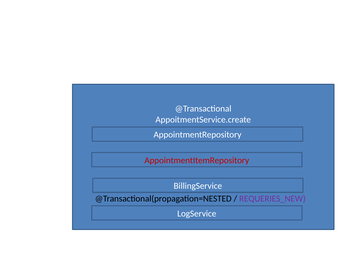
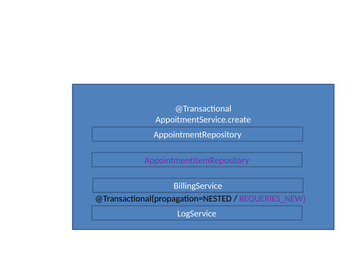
AppointmentItemRepository colour: red -> purple
